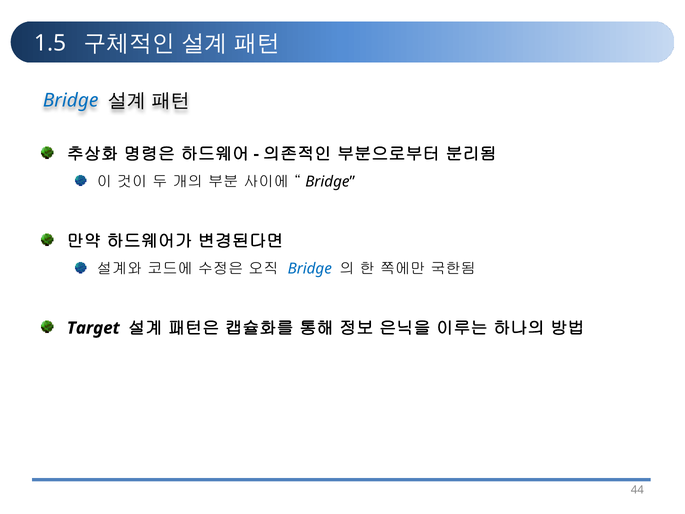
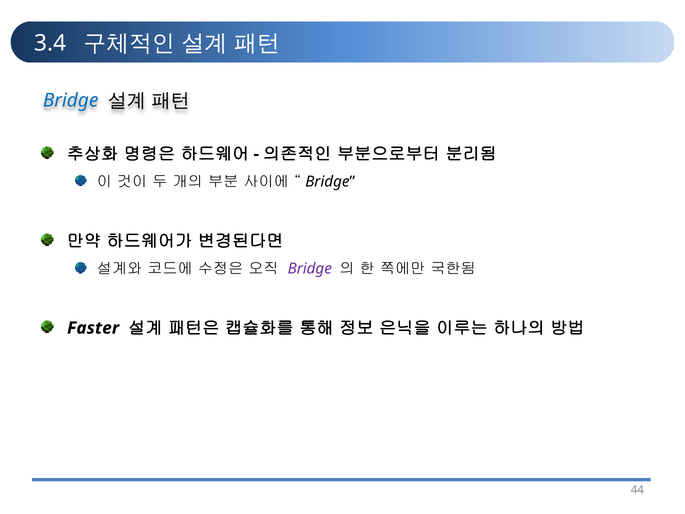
1.5: 1.5 -> 3.4
Bridge at (310, 269) colour: blue -> purple
Target: Target -> Faster
